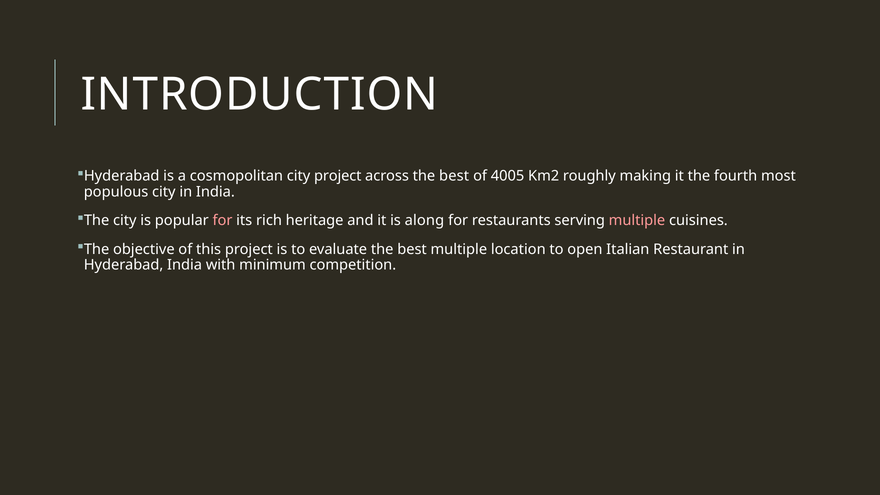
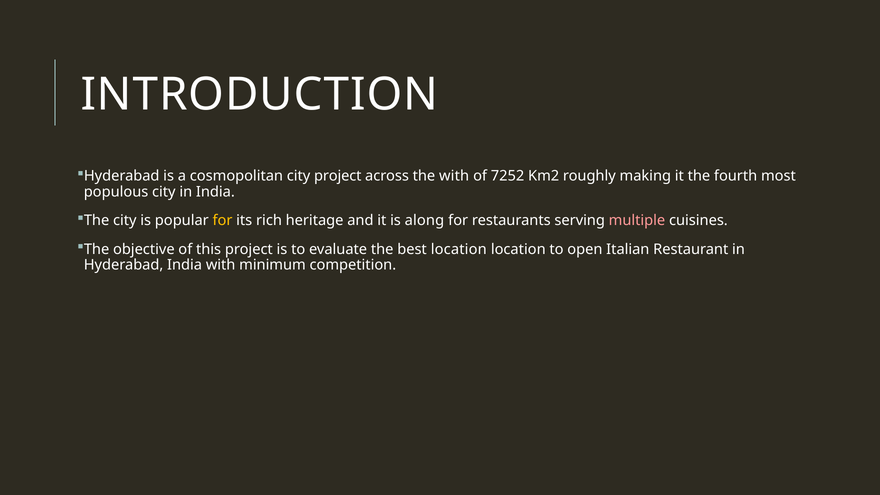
across the best: best -> with
4005: 4005 -> 7252
for at (222, 221) colour: pink -> yellow
best multiple: multiple -> location
